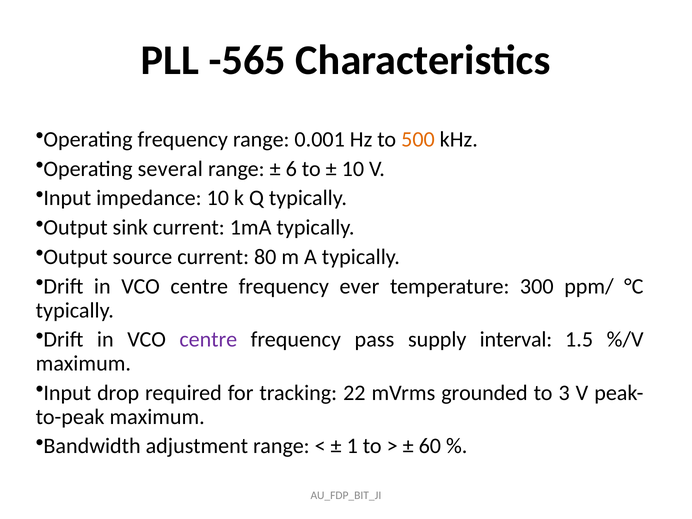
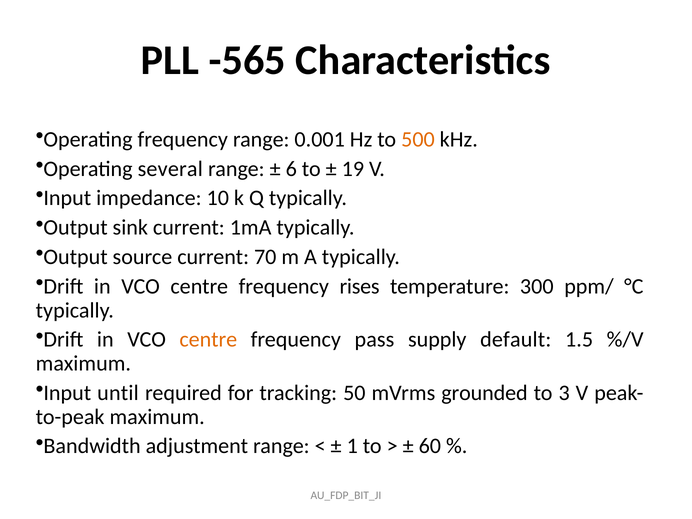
10 at (353, 169): 10 -> 19
80: 80 -> 70
ever: ever -> rises
centre at (208, 340) colour: purple -> orange
interval: interval -> default
drop: drop -> until
22: 22 -> 50
